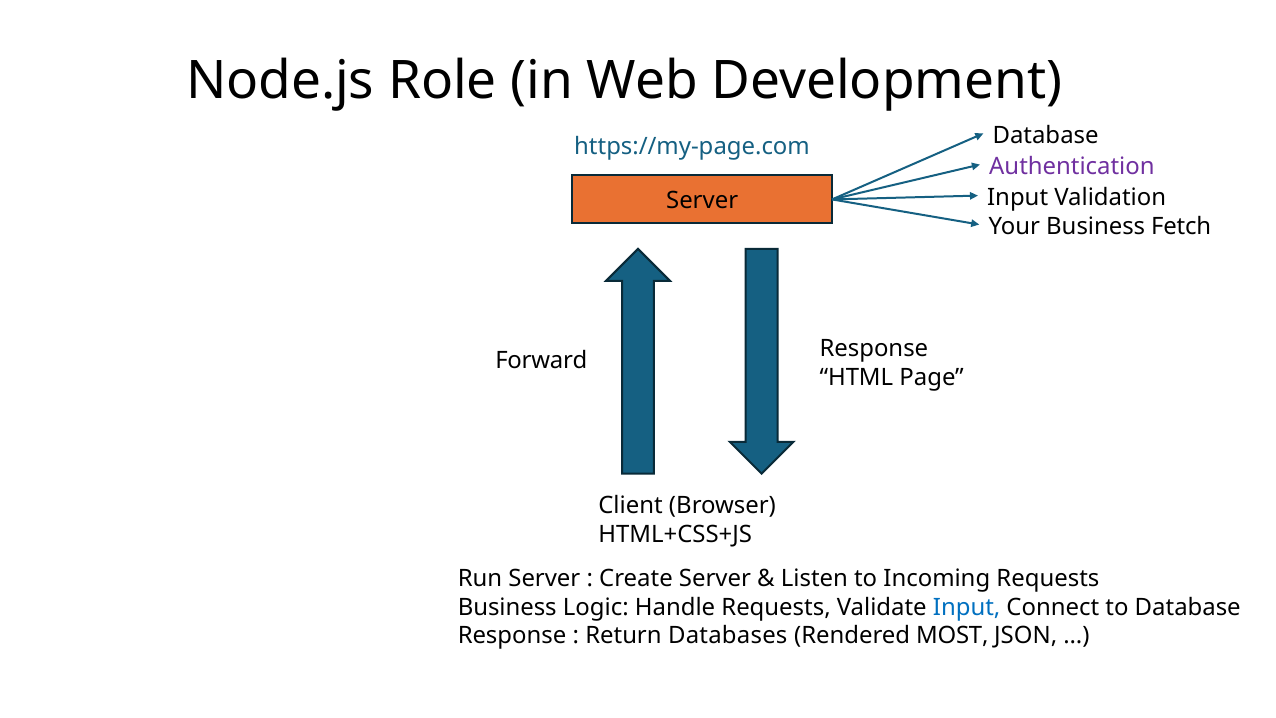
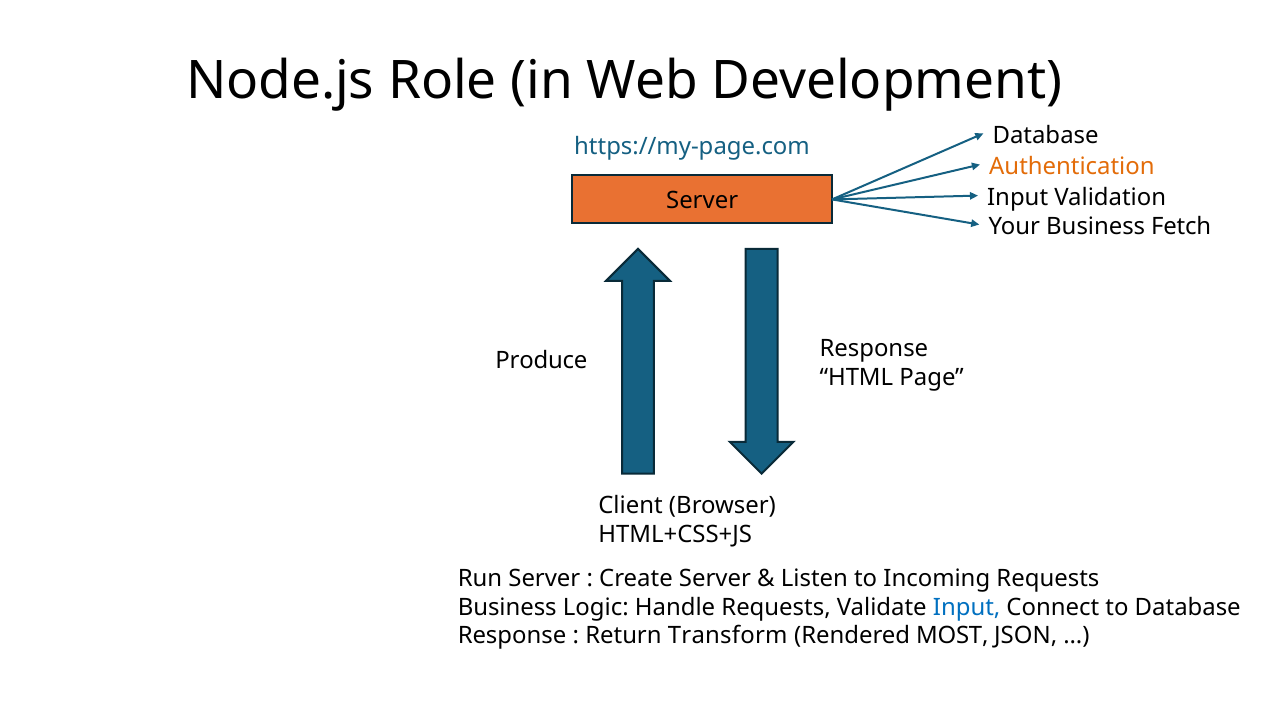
Authentication colour: purple -> orange
Forward: Forward -> Produce
Databases: Databases -> Transform
